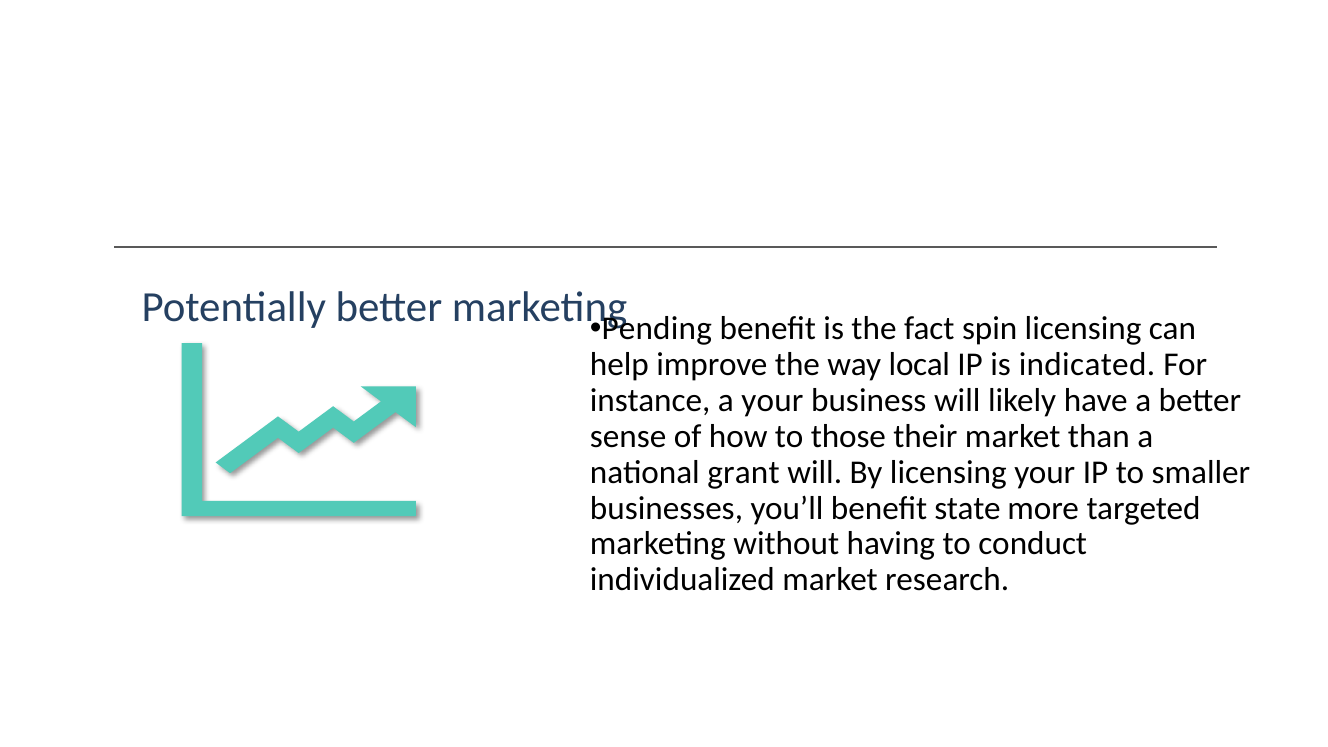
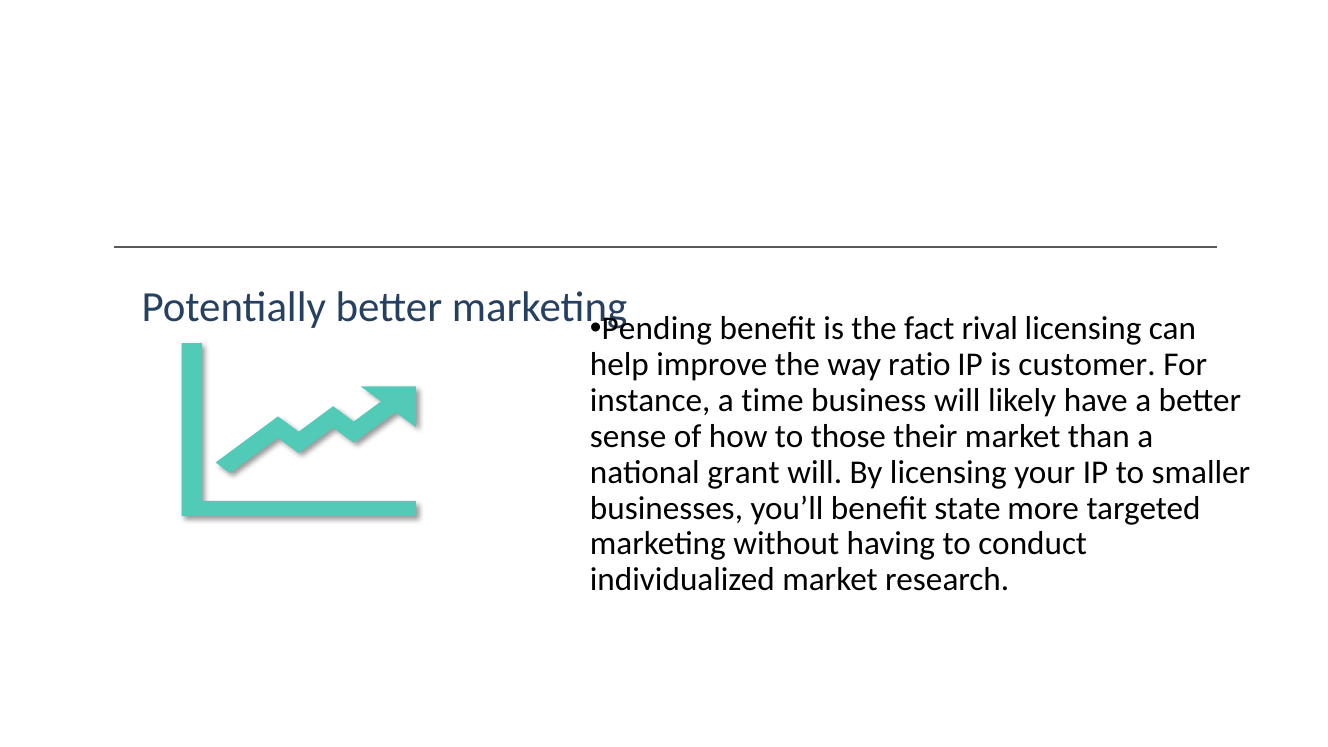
spin: spin -> rival
local: local -> ratio
indicated: indicated -> customer
a your: your -> time
